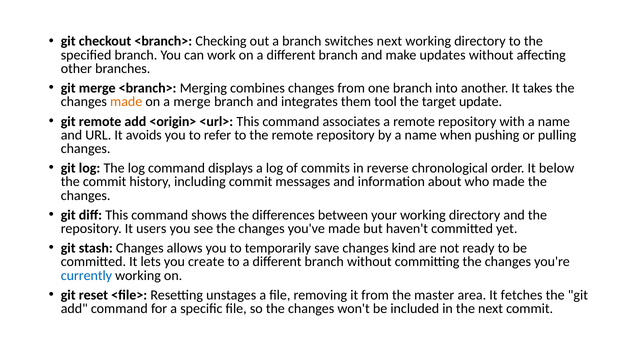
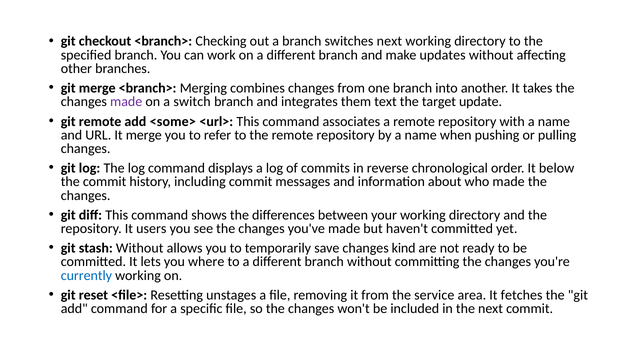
made at (126, 102) colour: orange -> purple
a merge: merge -> switch
tool: tool -> text
<origin>: <origin> -> <some>
It avoids: avoids -> merge
stash Changes: Changes -> Without
create: create -> where
master: master -> service
